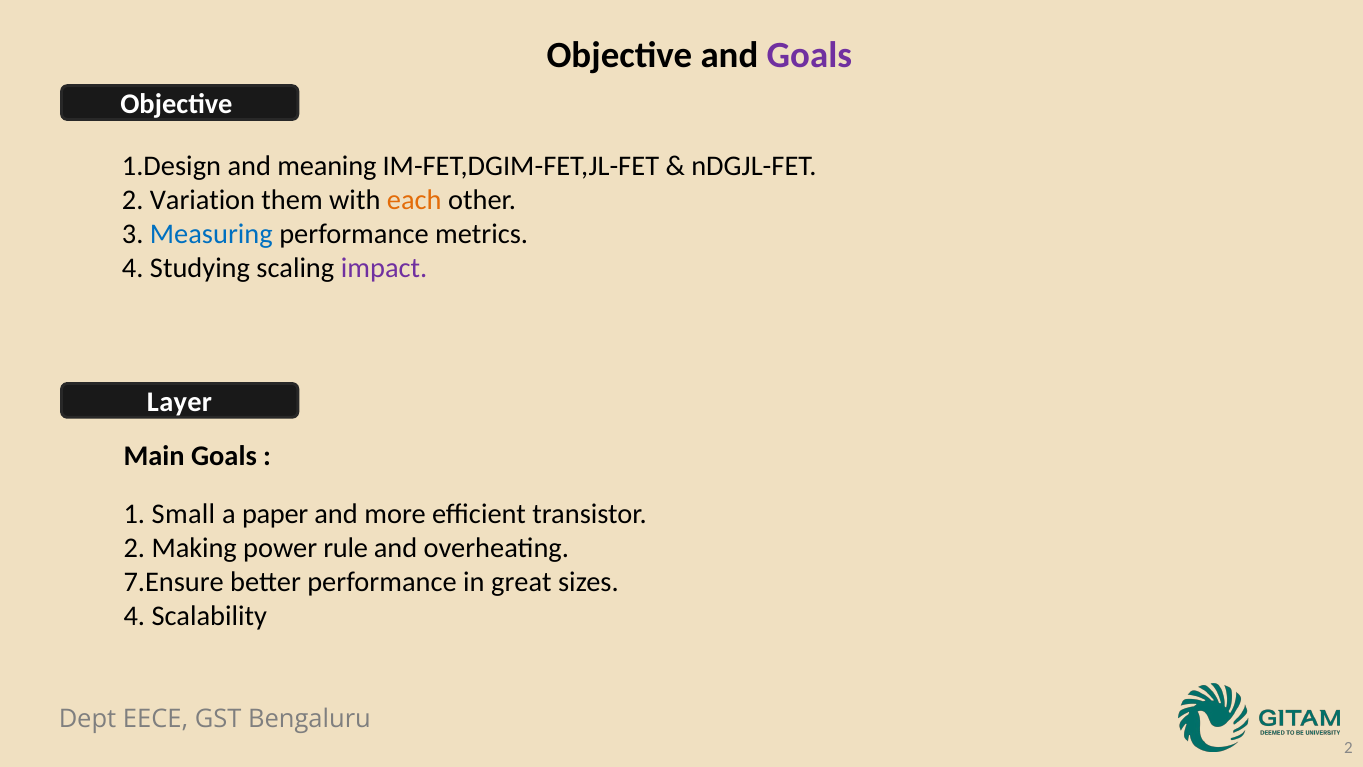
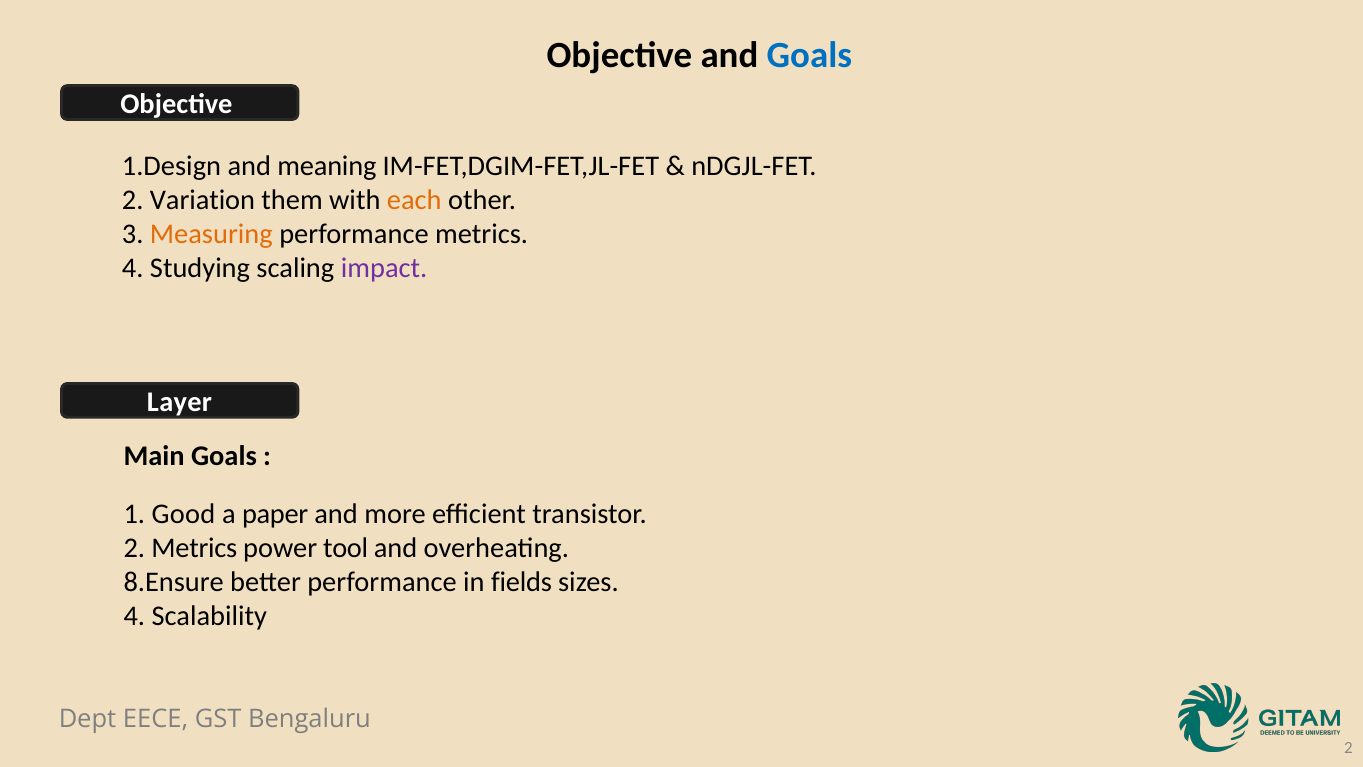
Goals at (809, 56) colour: purple -> blue
Measuring colour: blue -> orange
Small: Small -> Good
2 Making: Making -> Metrics
rule: rule -> tool
7.Ensure: 7.Ensure -> 8.Ensure
great: great -> fields
